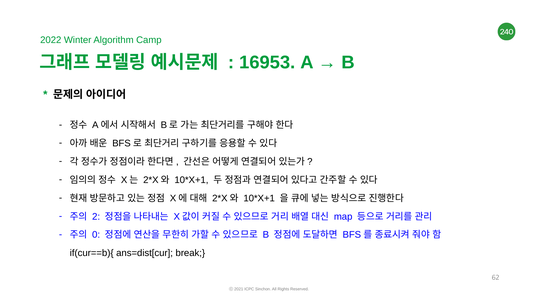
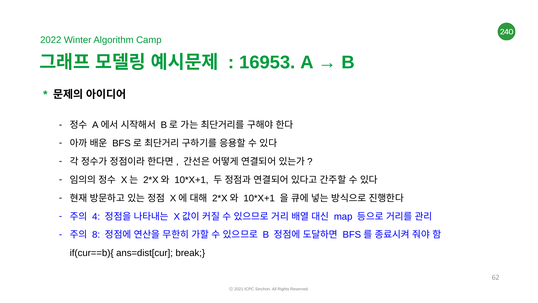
2: 2 -> 4
0: 0 -> 8
